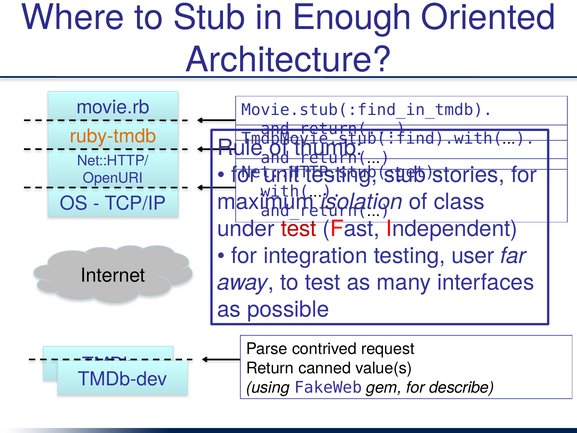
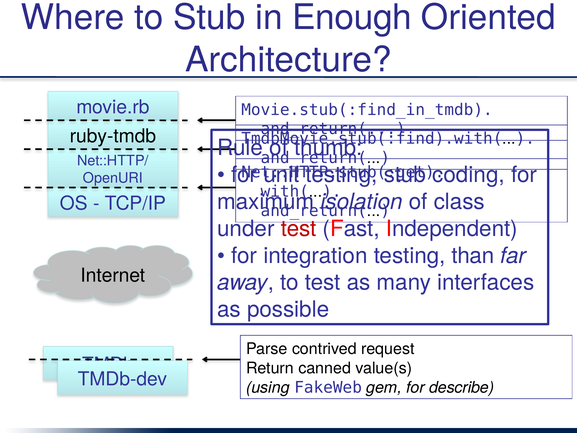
ruby-tmdb colour: orange -> black
stories: stories -> coding
user: user -> than
